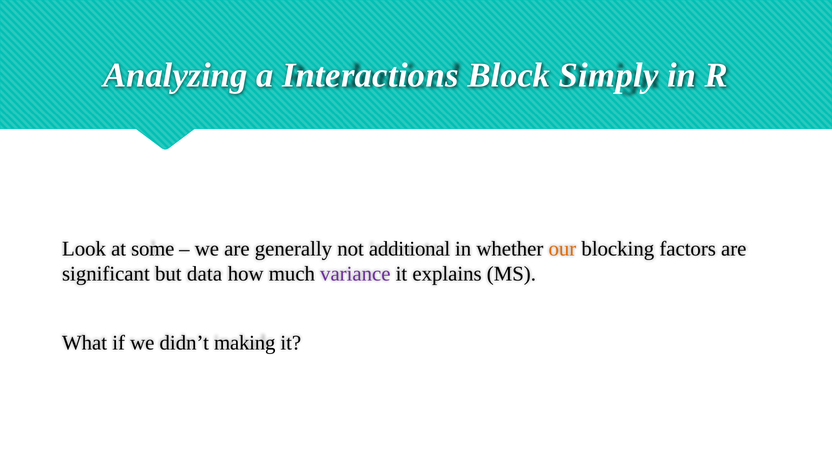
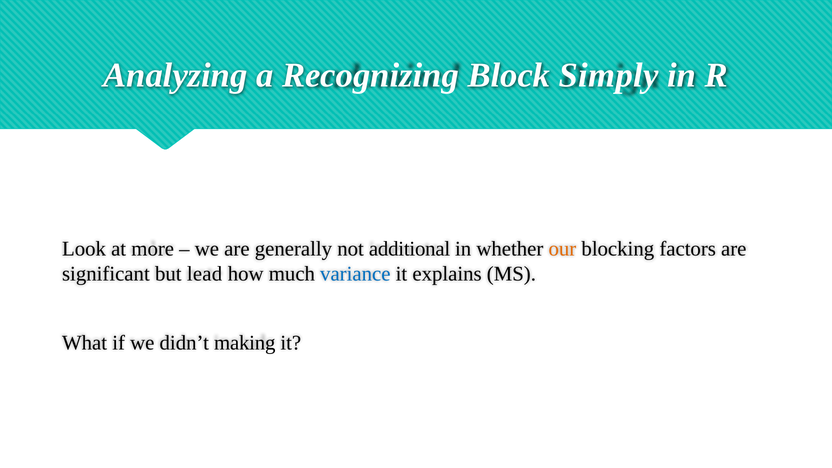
Interactions: Interactions -> Recognizing
some: some -> more
data: data -> lead
variance colour: purple -> blue
